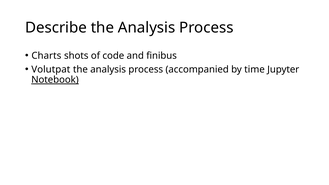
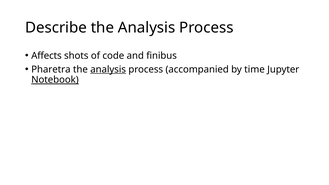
Charts: Charts -> Affects
Volutpat: Volutpat -> Pharetra
analysis at (108, 69) underline: none -> present
